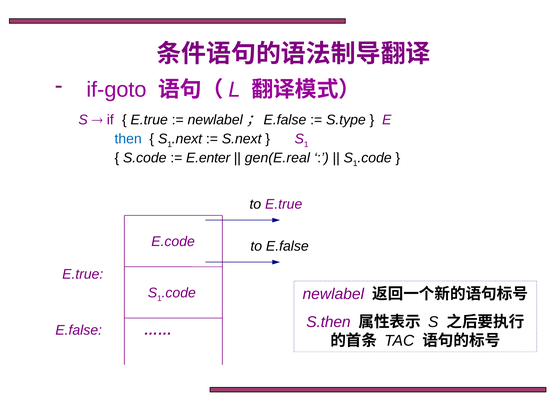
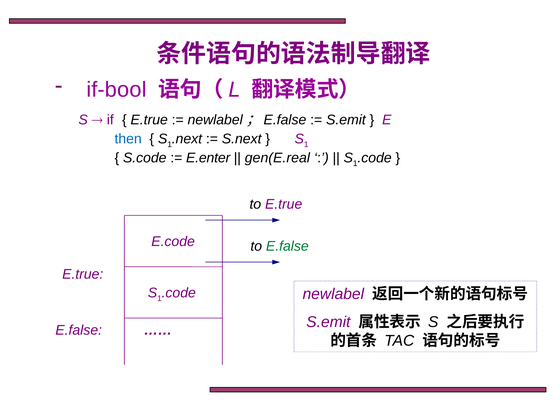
if-goto: if-goto -> if-bool
S.type at (346, 120): S.type -> S.emit
E.false at (287, 246) colour: black -> green
S.then at (328, 322): S.then -> S.emit
